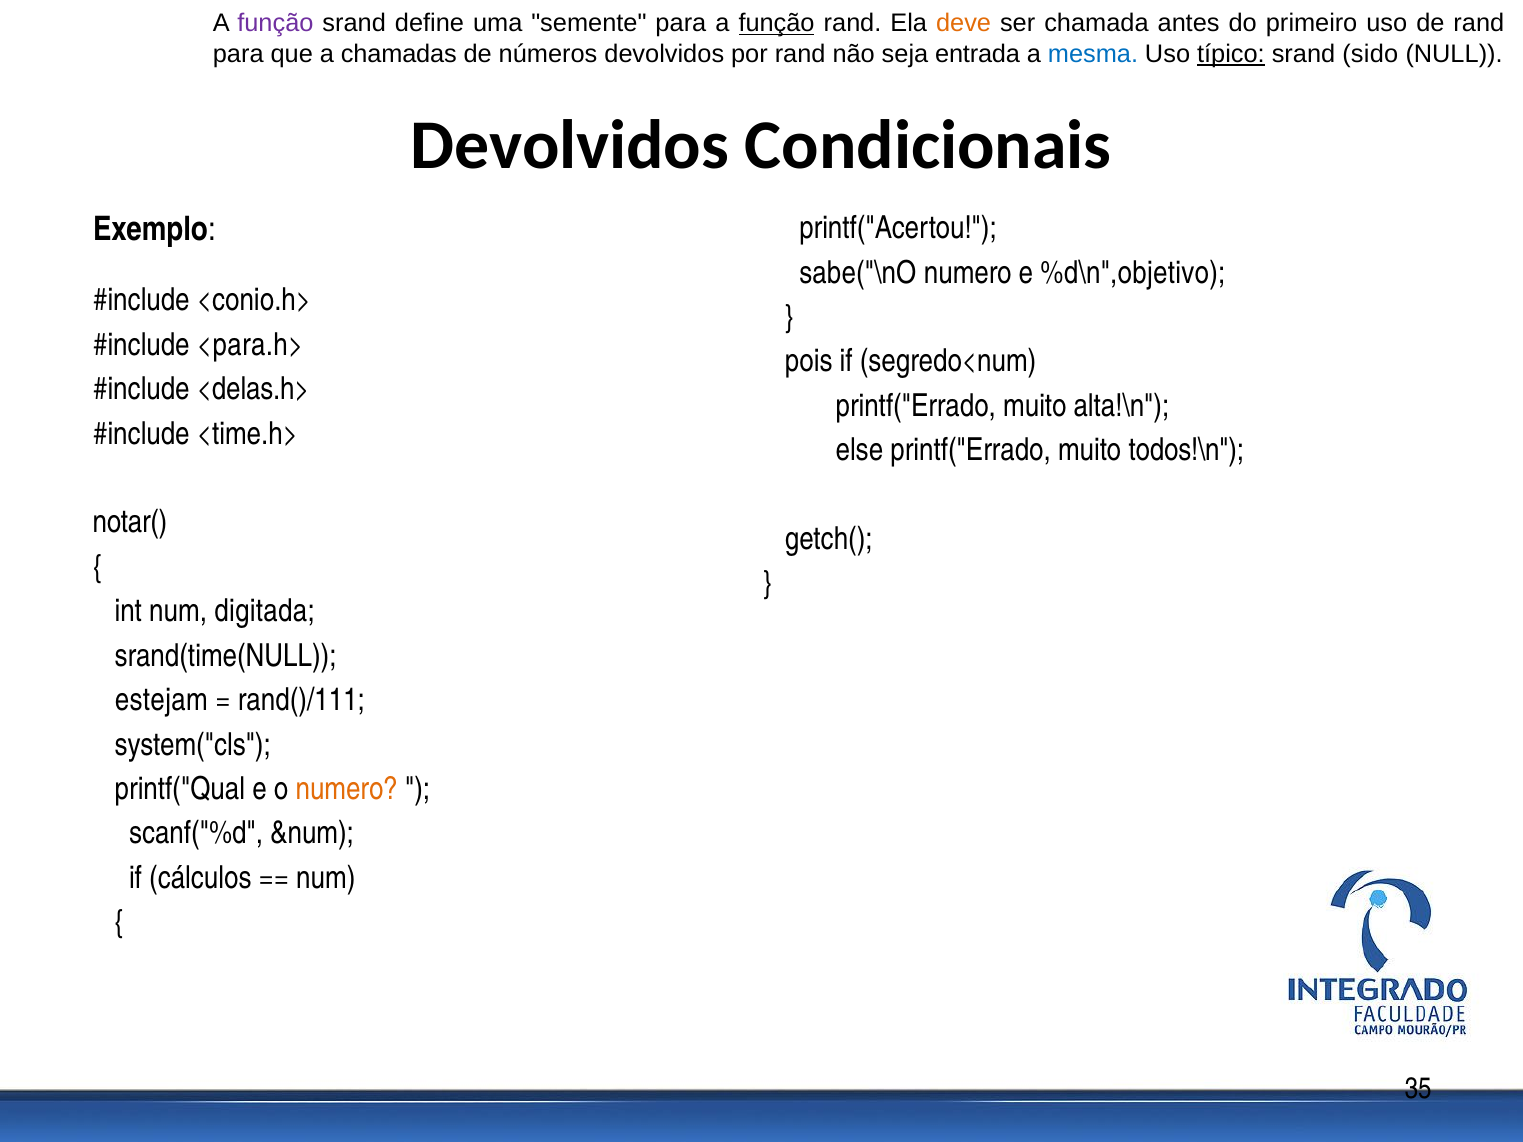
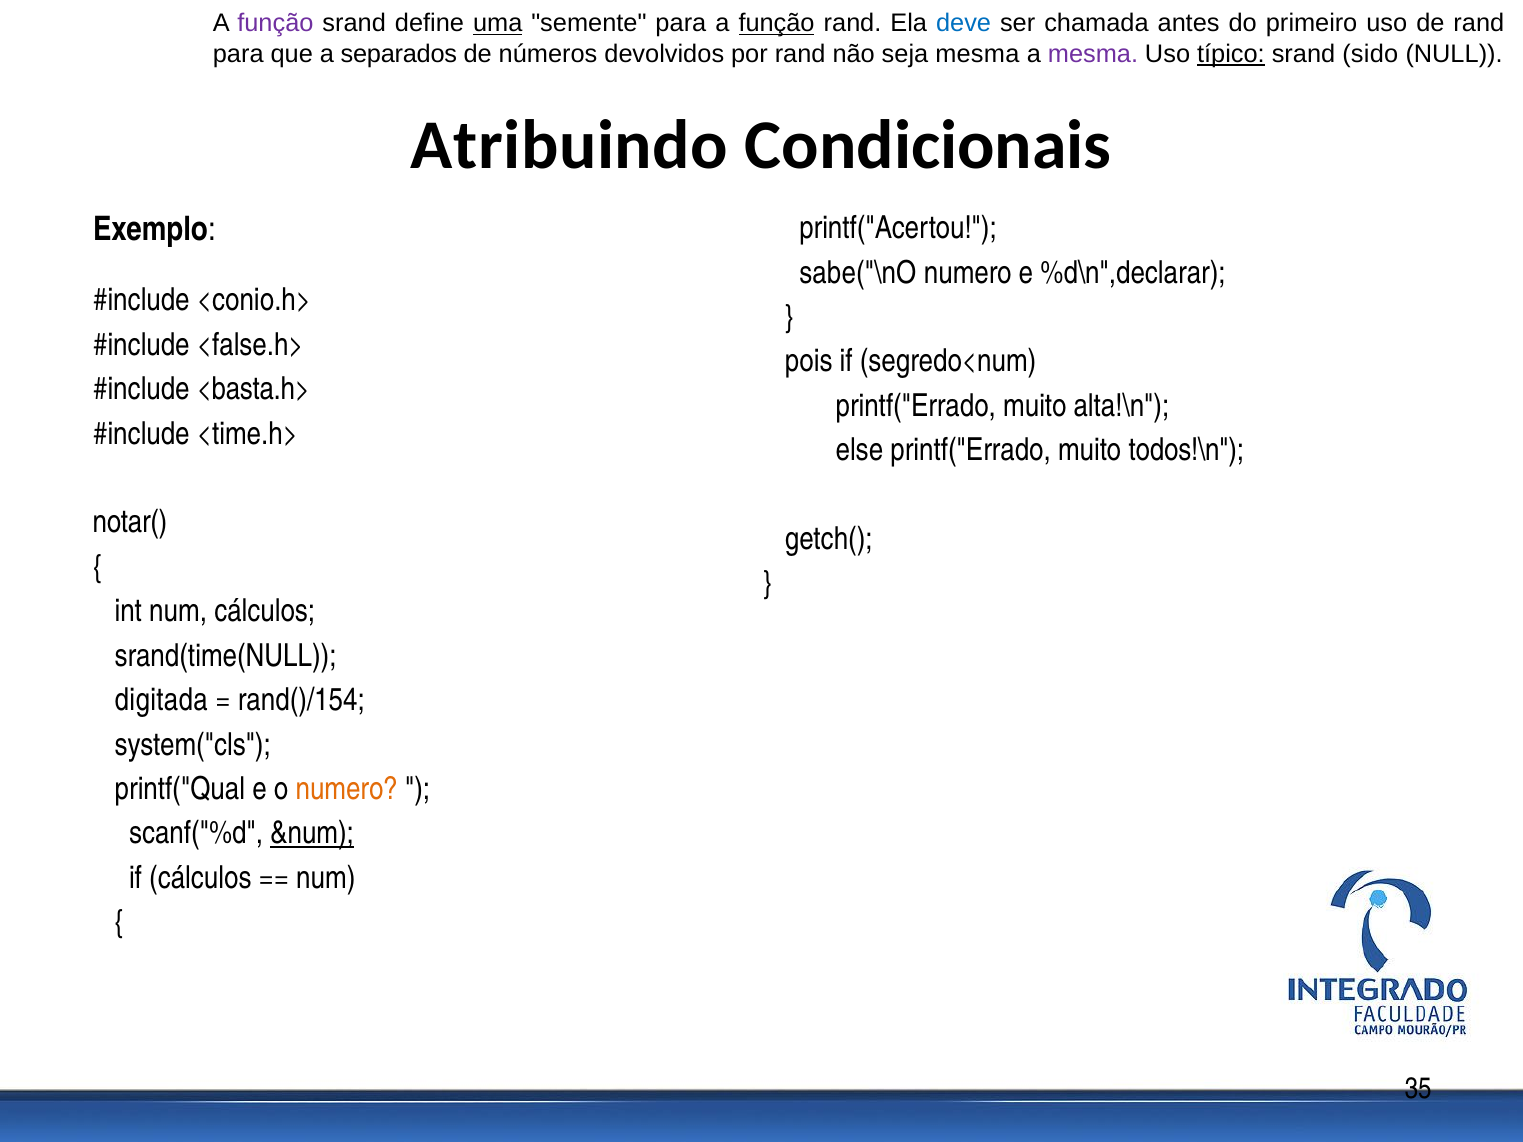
uma underline: none -> present
deve colour: orange -> blue
chamadas: chamadas -> separados
seja entrada: entrada -> mesma
mesma at (1093, 54) colour: blue -> purple
Devolvidos at (570, 146): Devolvidos -> Atribuindo
%d\n",objetivo: %d\n",objetivo -> %d\n",declarar
<para.h>: <para.h> -> <false.h>
<delas.h>: <delas.h> -> <basta.h>
num digitada: digitada -> cálculos
estejam: estejam -> digitada
rand()/111: rand()/111 -> rand()/154
&num underline: none -> present
